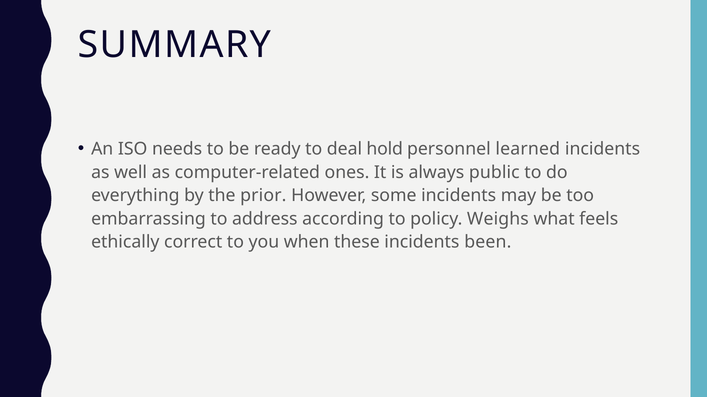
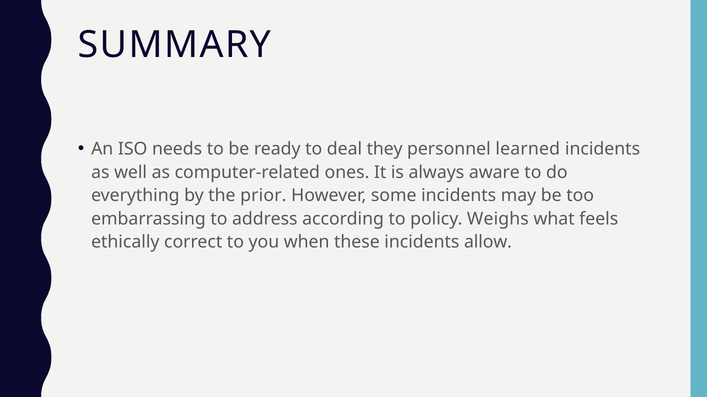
hold: hold -> they
public: public -> aware
been: been -> allow
